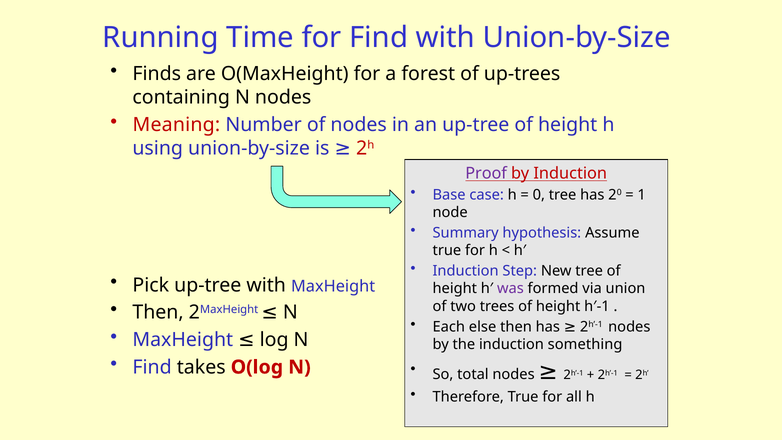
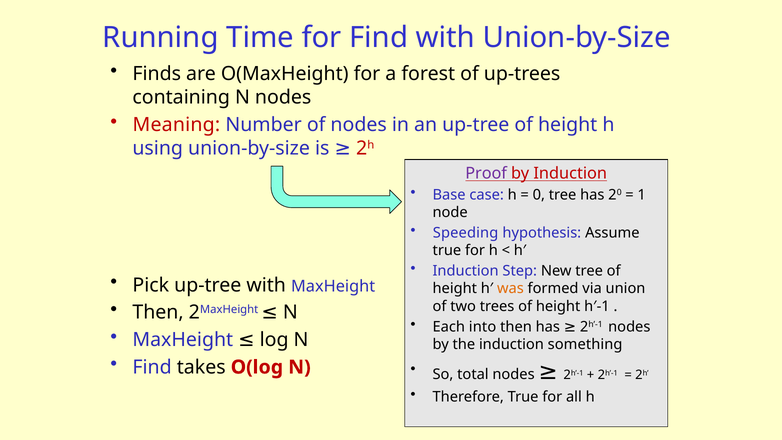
Summary: Summary -> Speeding
was colour: purple -> orange
else: else -> into
